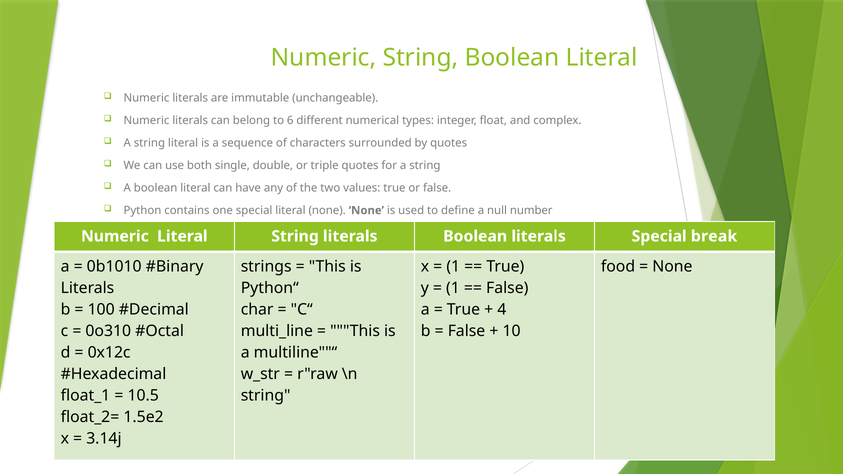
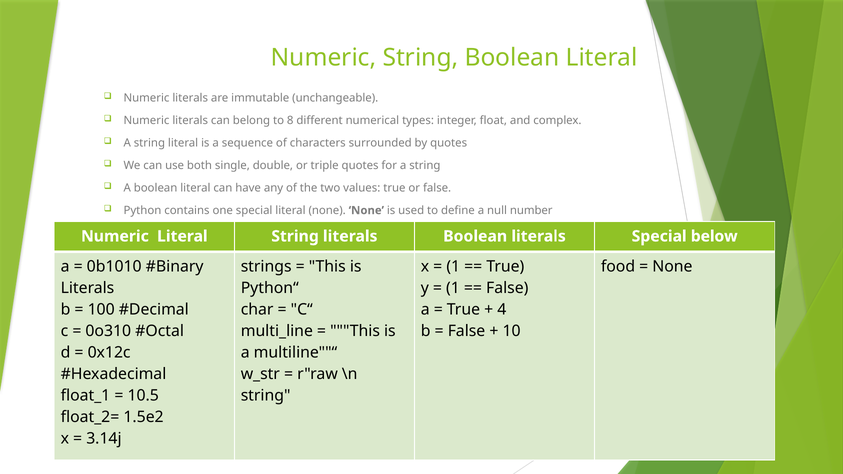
6: 6 -> 8
break: break -> below
